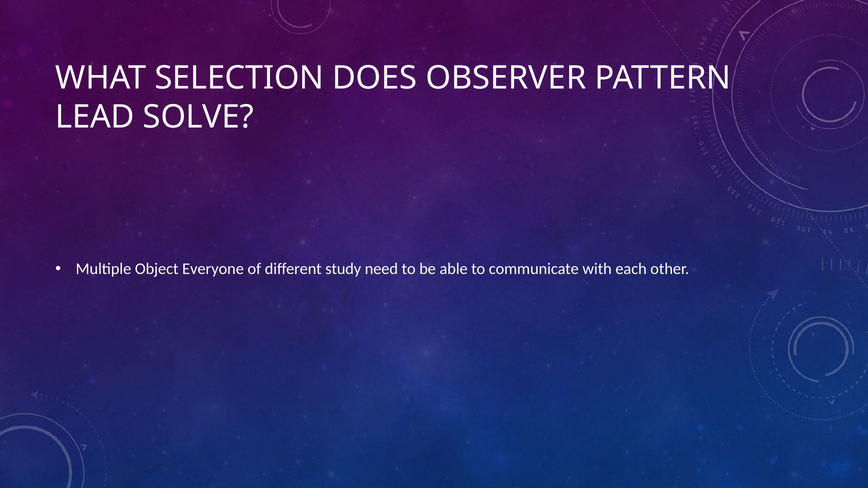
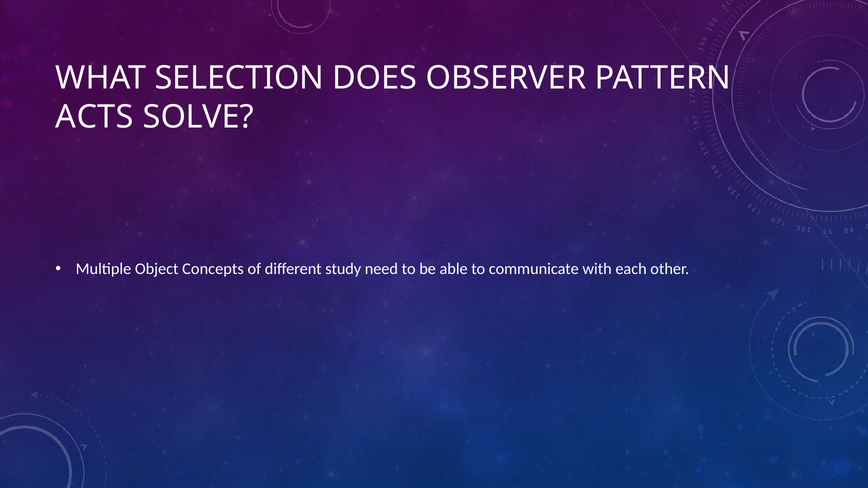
LEAD: LEAD -> ACTS
Everyone: Everyone -> Concepts
